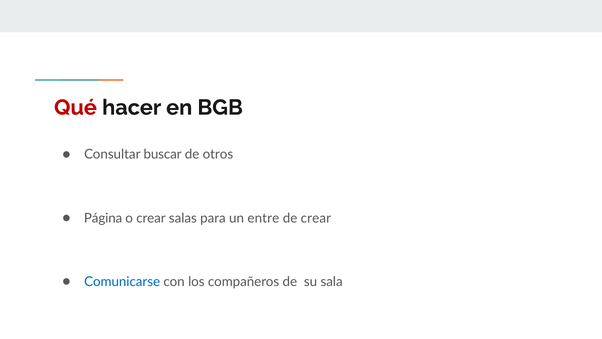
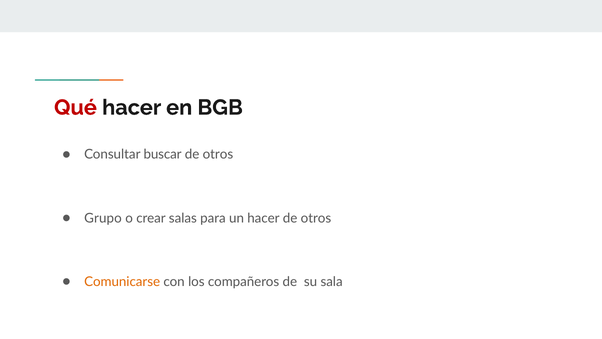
Página: Página -> Grupo
un entre: entre -> hacer
crear at (316, 218): crear -> otros
Comunicarse colour: blue -> orange
